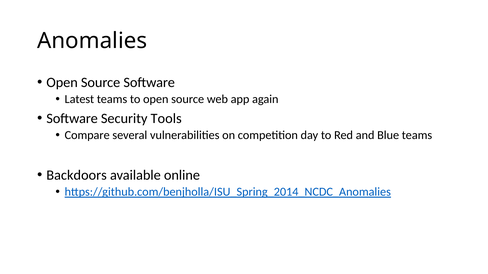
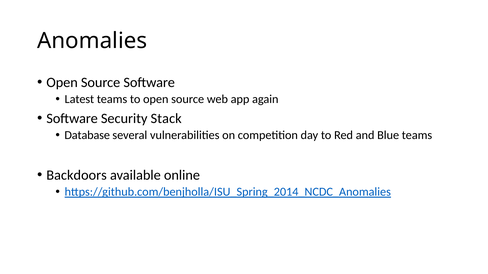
Tools: Tools -> Stack
Compare: Compare -> Database
